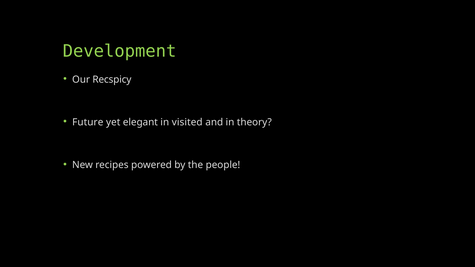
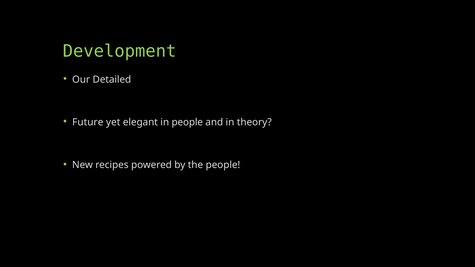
Recspicy: Recspicy -> Detailed
in visited: visited -> people
